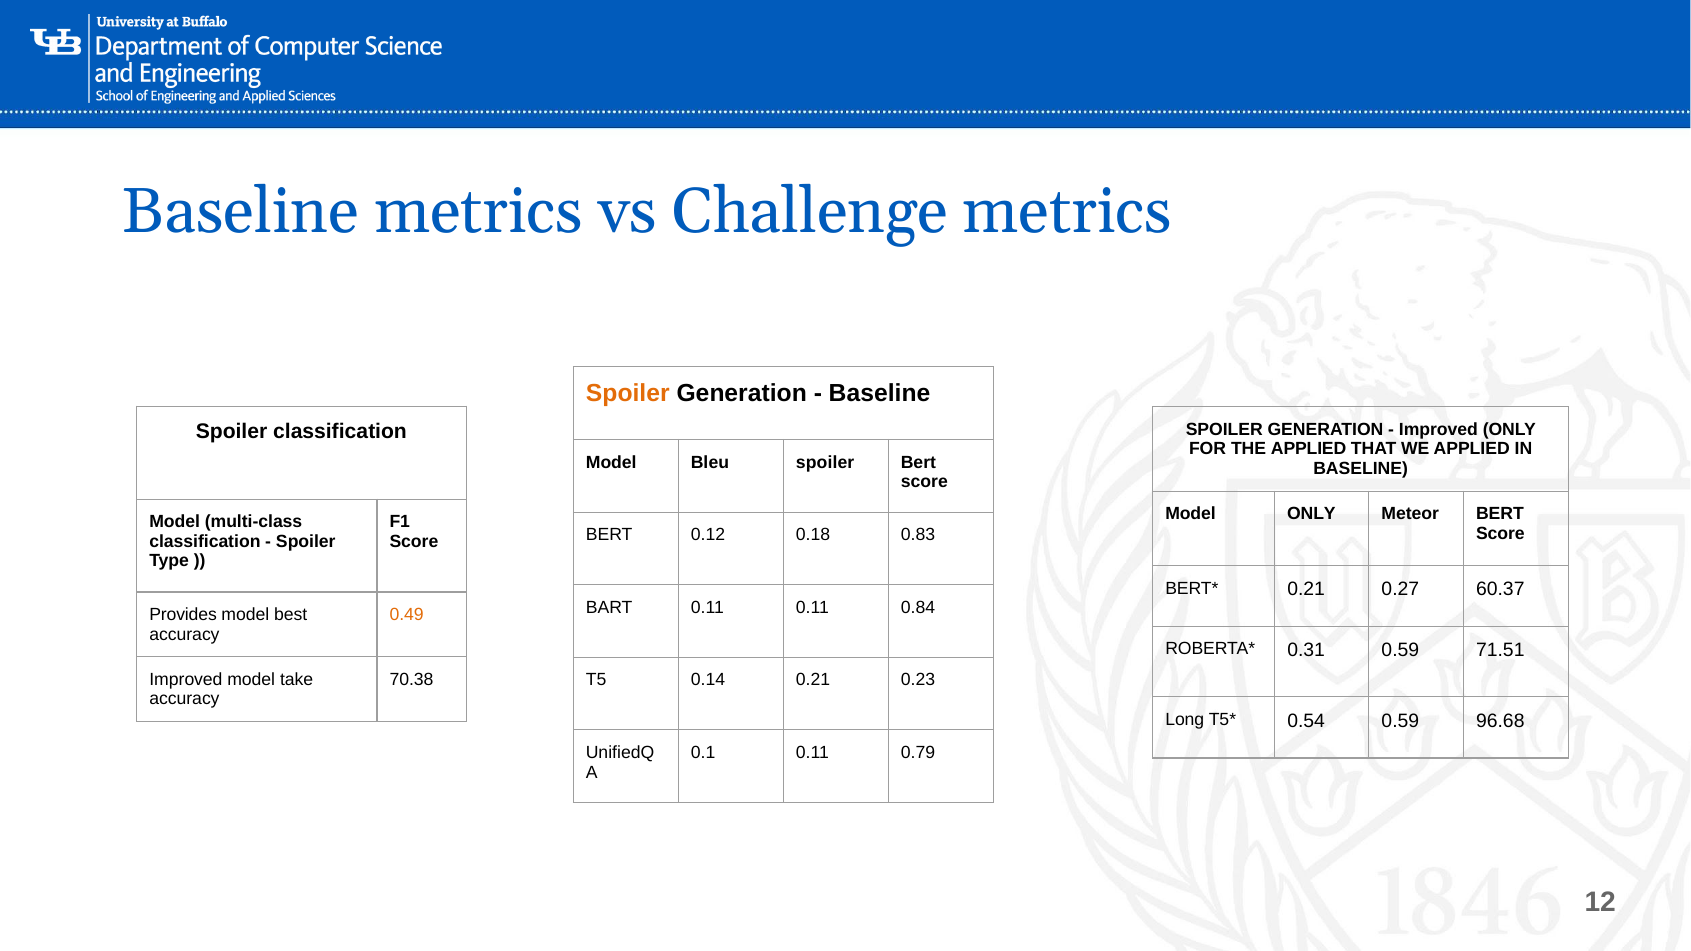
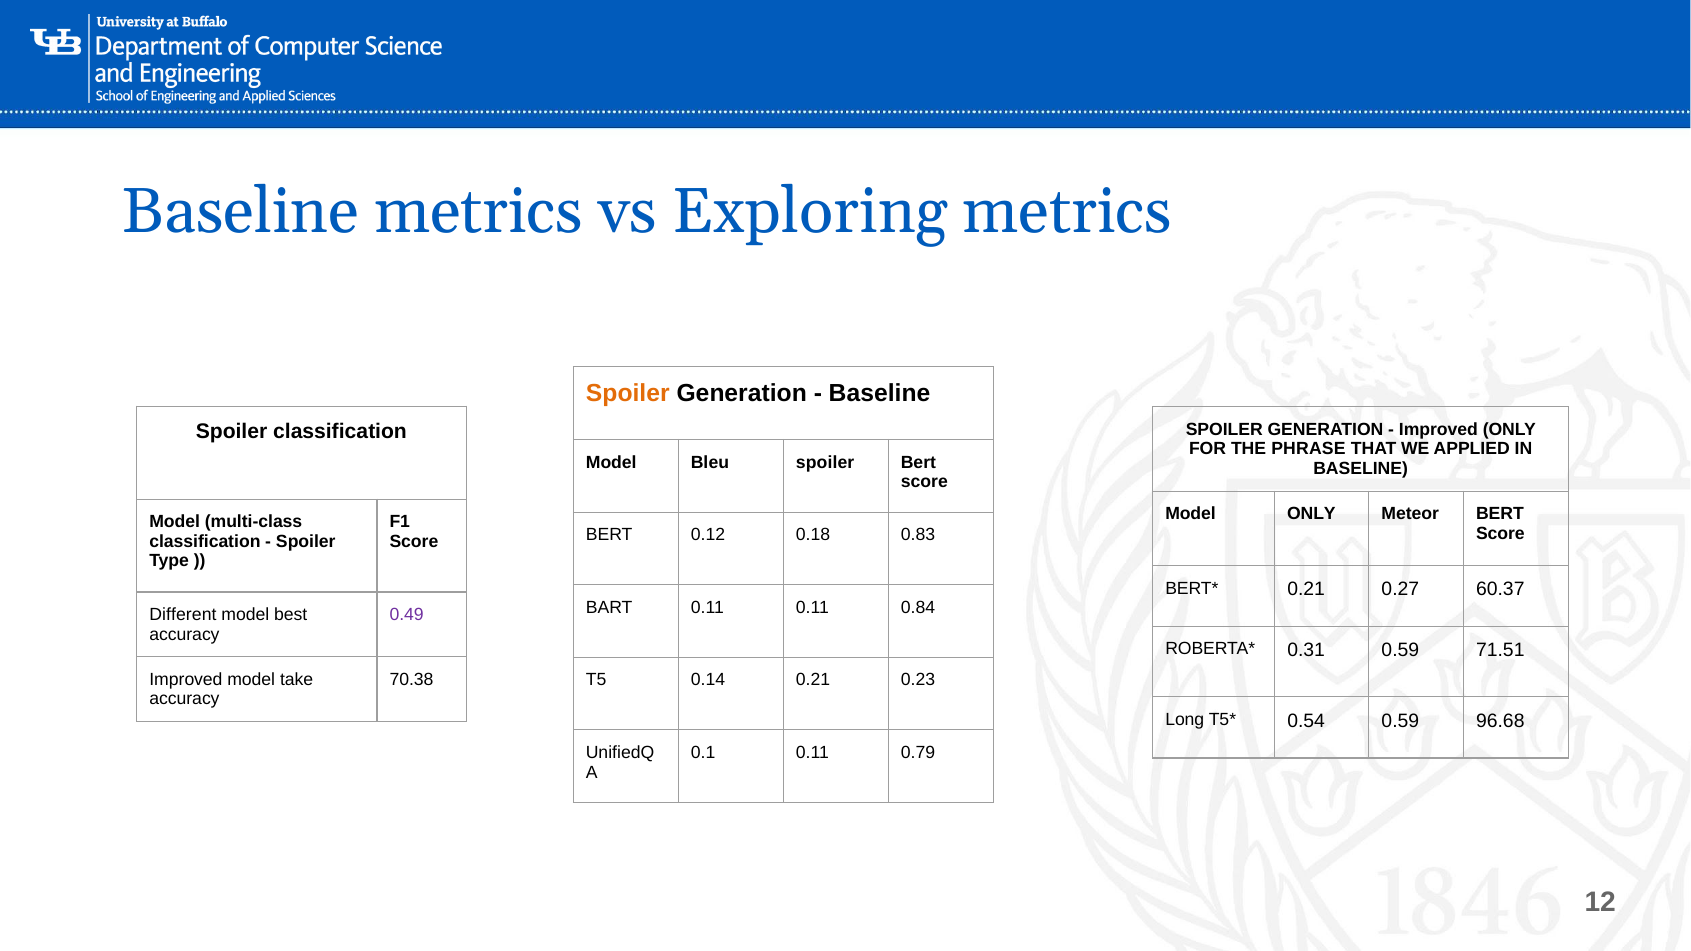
Challenge: Challenge -> Exploring
THE APPLIED: APPLIED -> PHRASE
Provides: Provides -> Different
0.49 colour: orange -> purple
